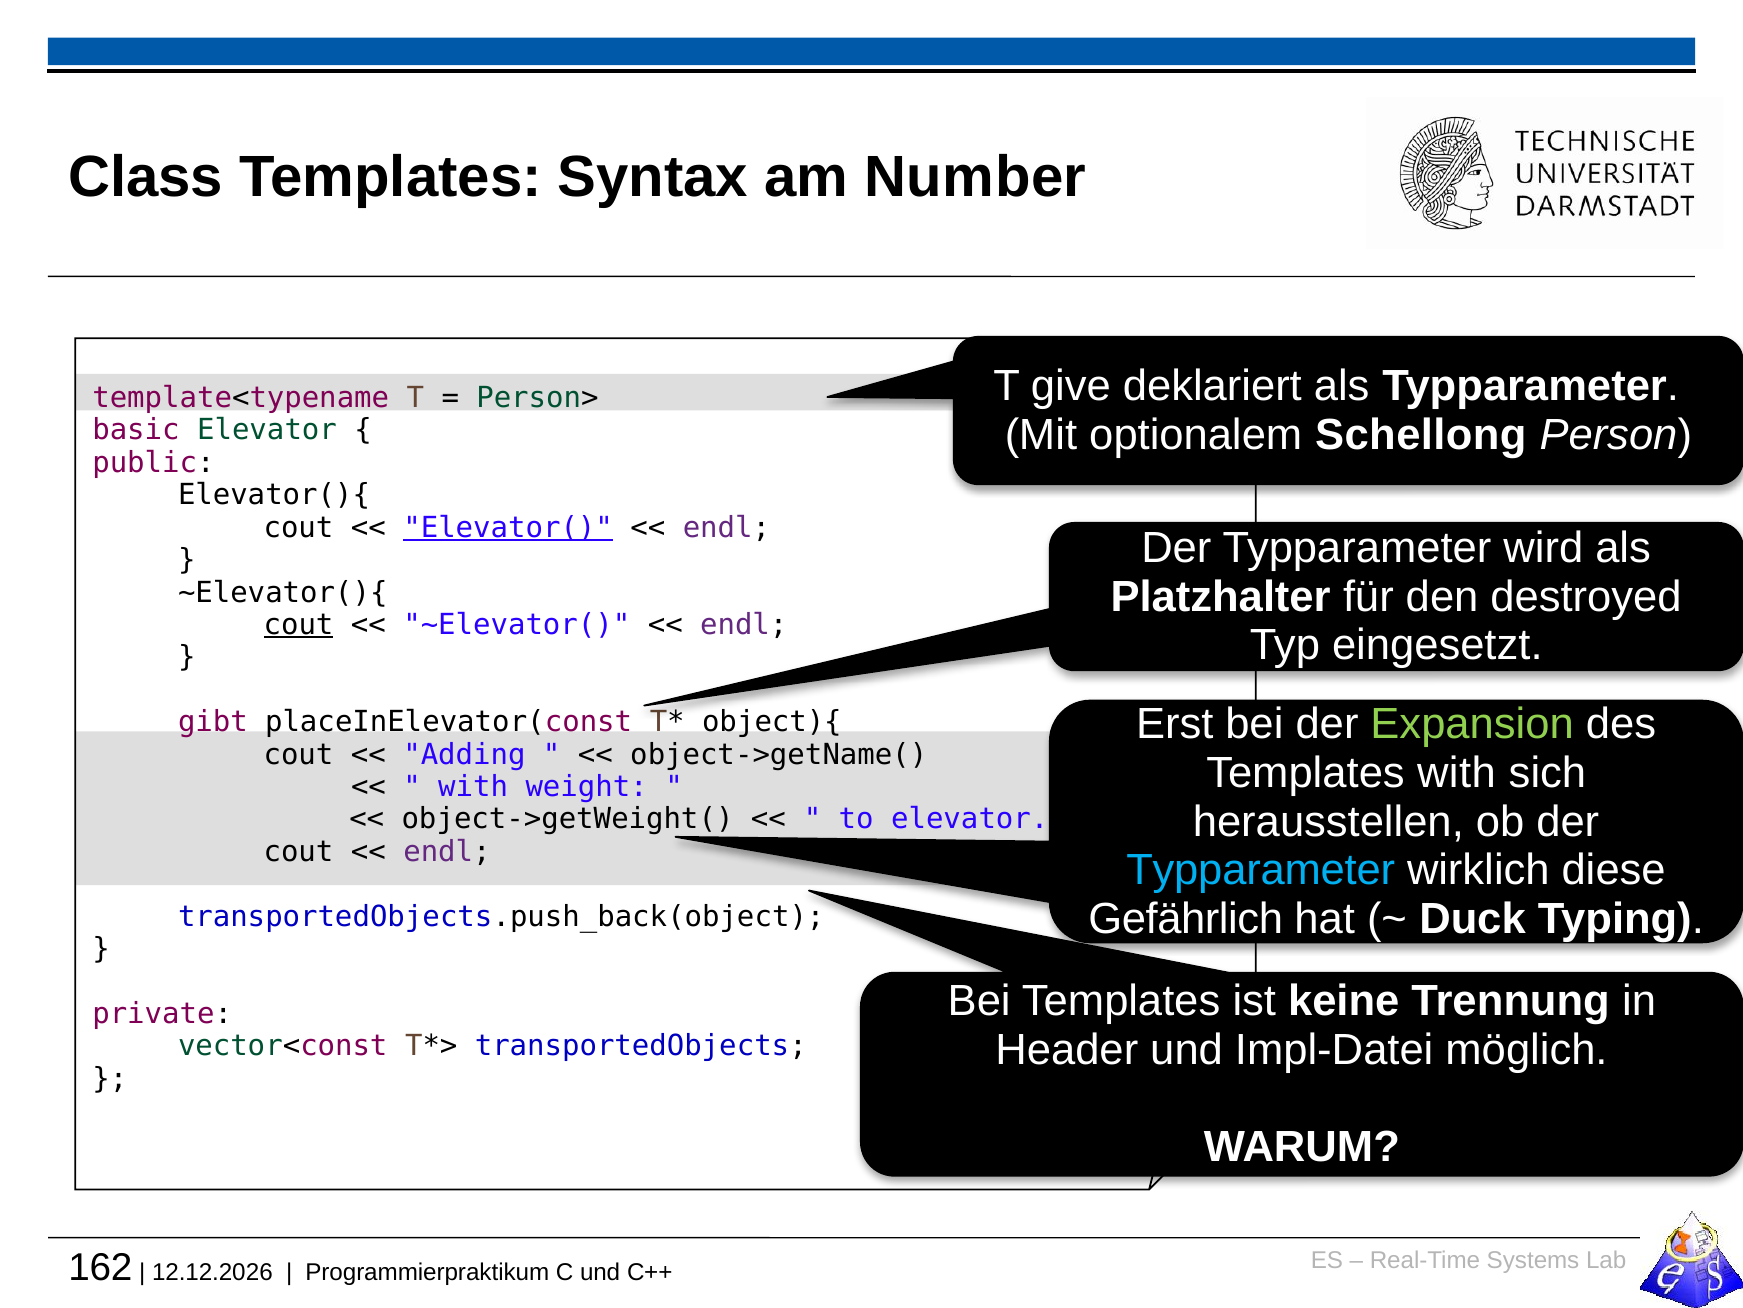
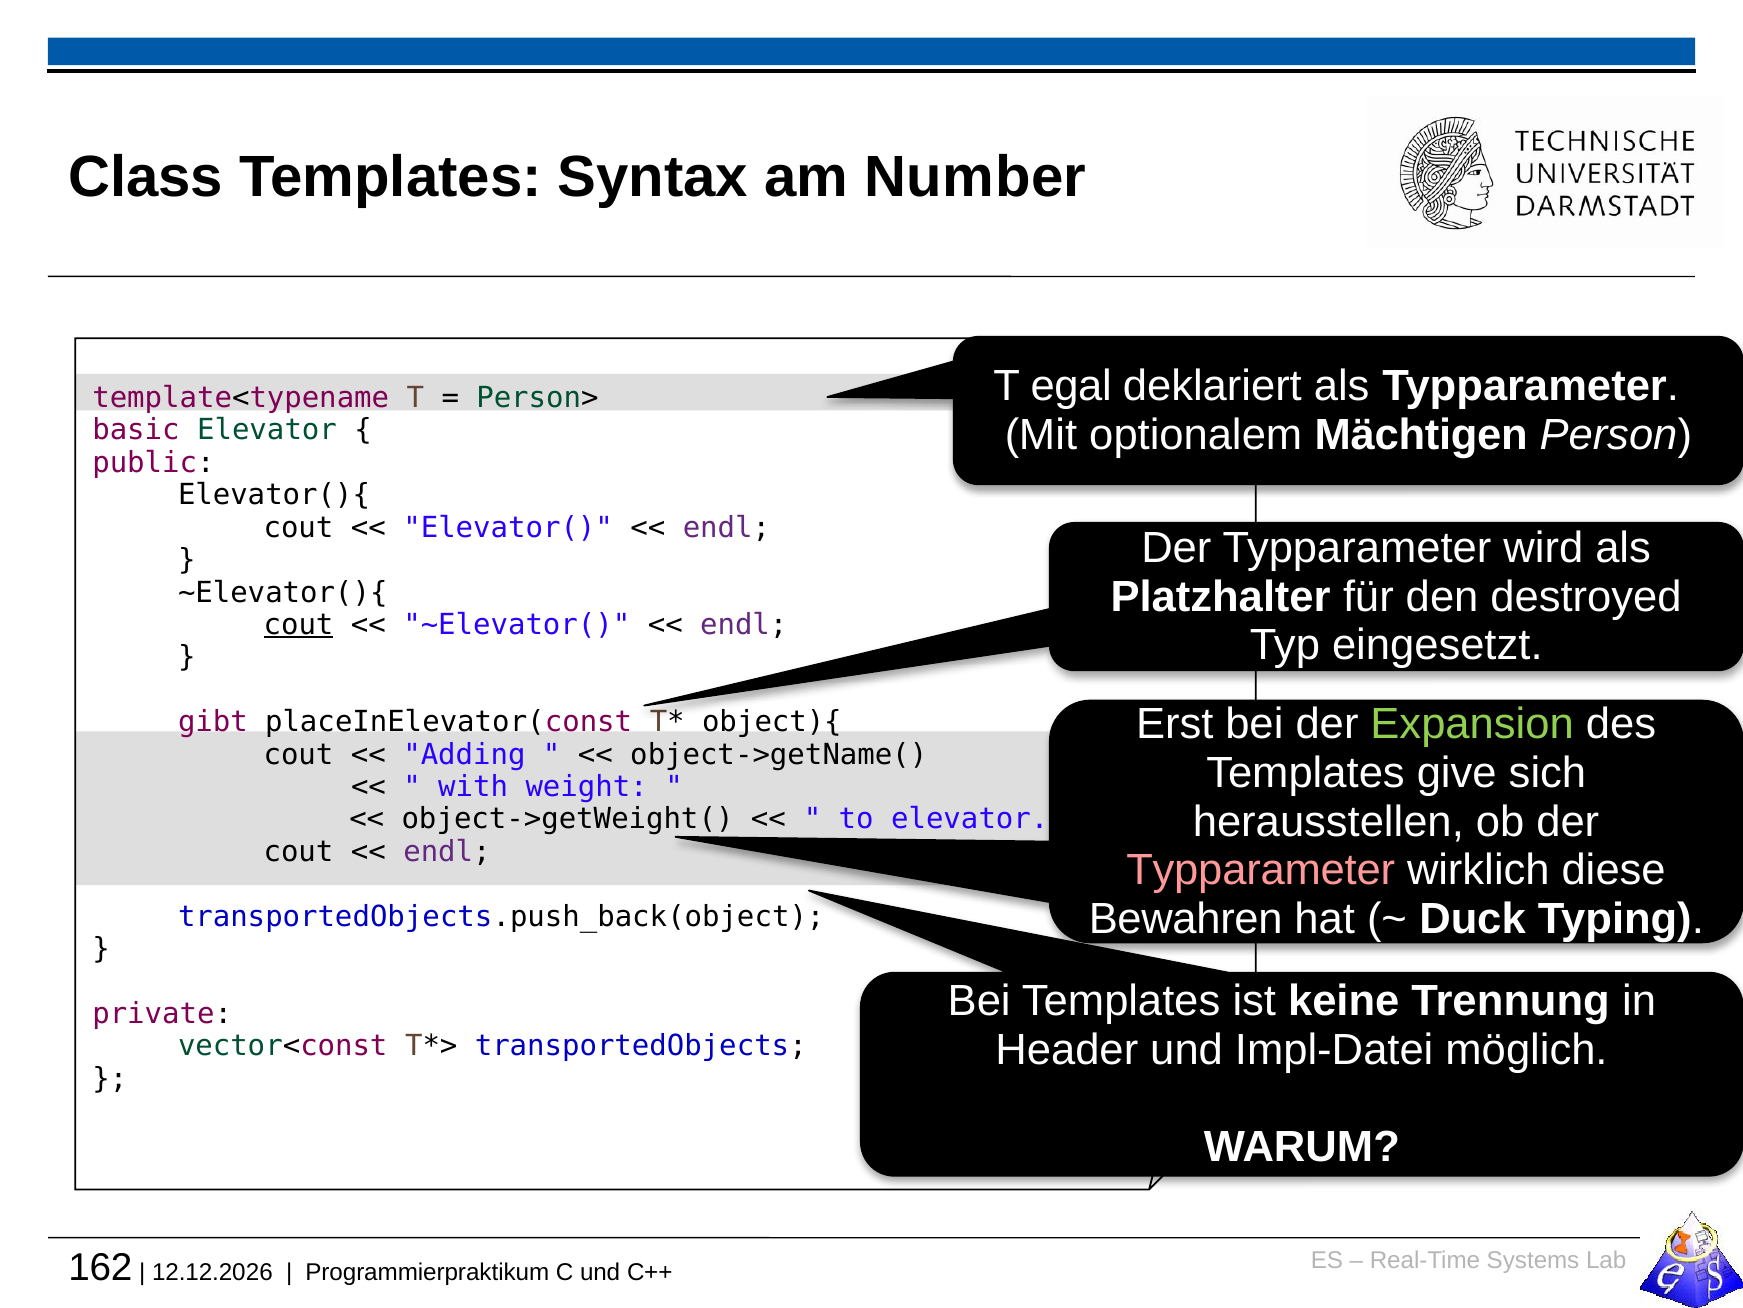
give: give -> egal
Schellong: Schellong -> Mächtigen
Elevator( underline: present -> none
Templates with: with -> give
Typparameter at (1261, 870) colour: light blue -> pink
Gefährlich: Gefährlich -> Bewahren
